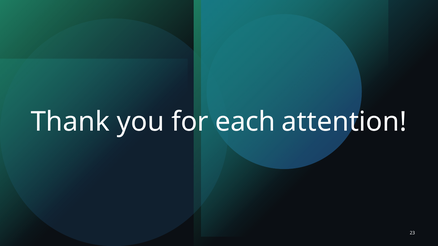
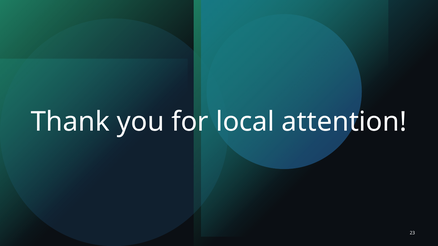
each: each -> local
